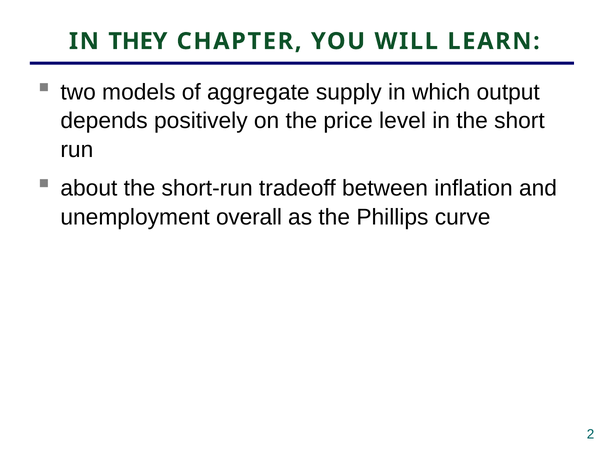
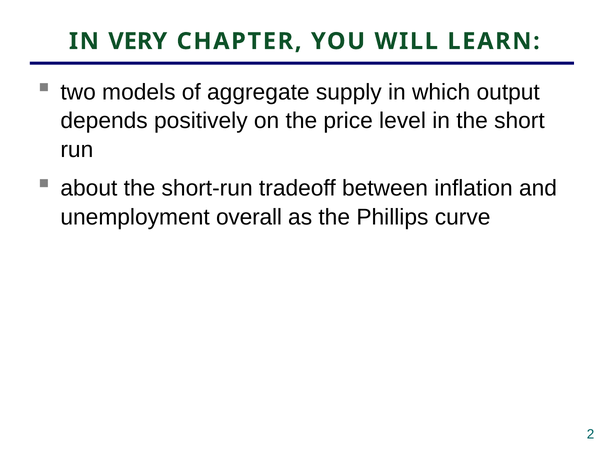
THEY: THEY -> VERY
